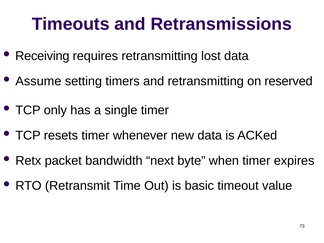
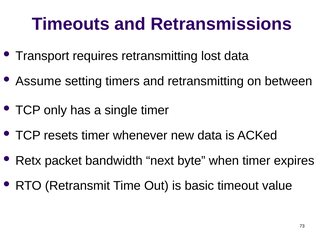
Receiving: Receiving -> Transport
reserved: reserved -> between
